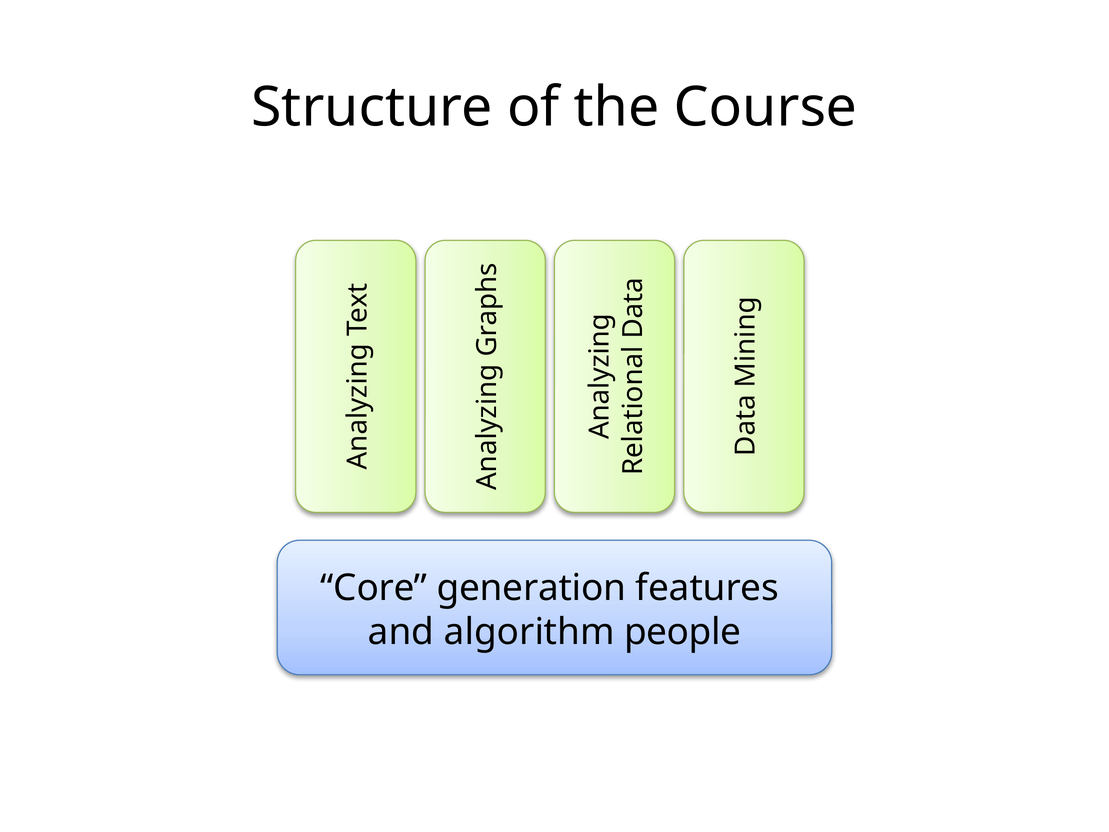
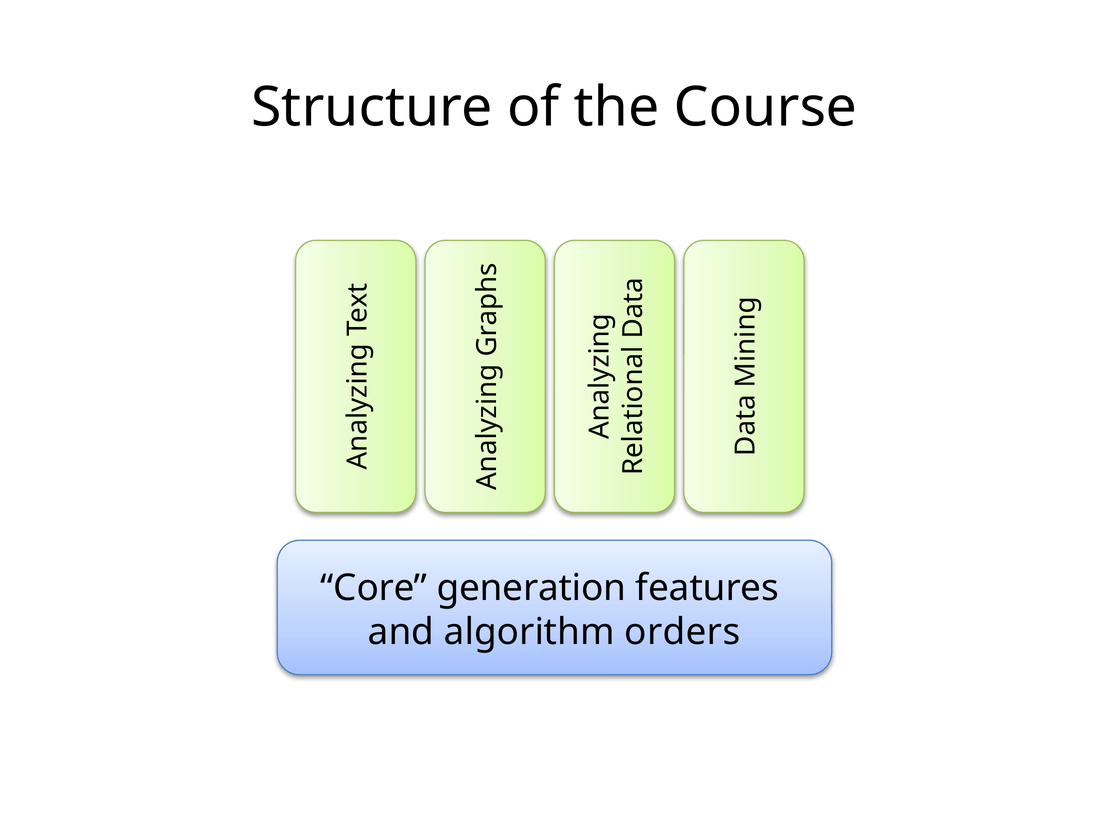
people: people -> orders
